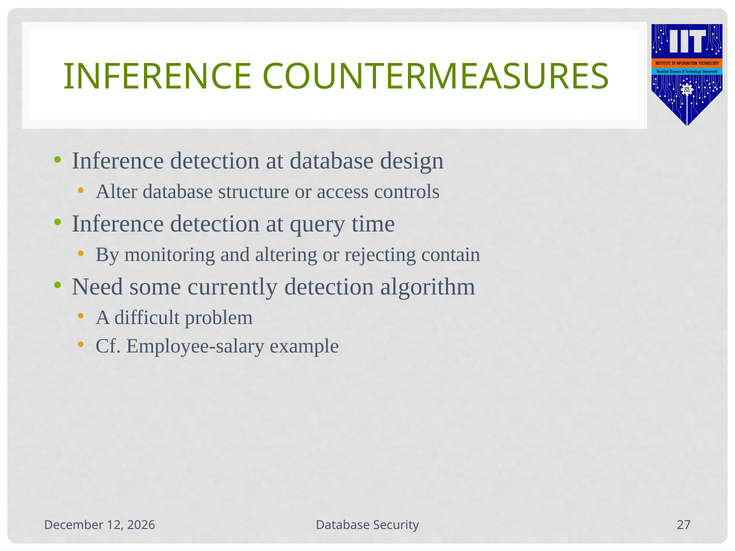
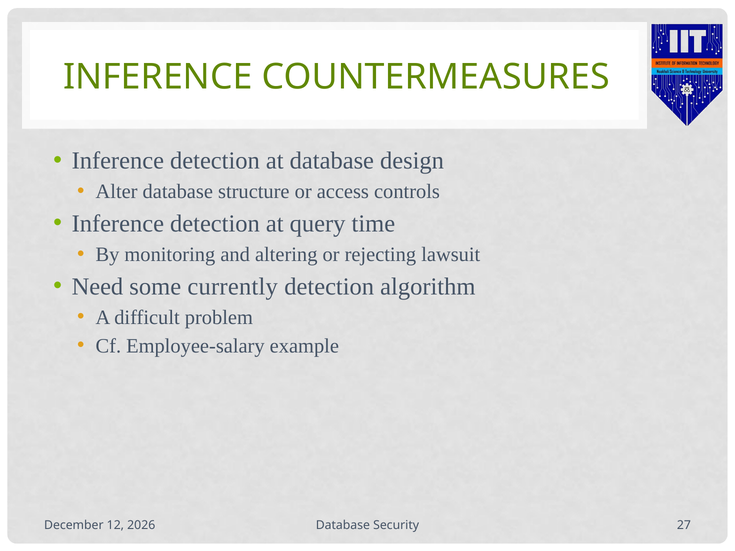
contain: contain -> lawsuit
